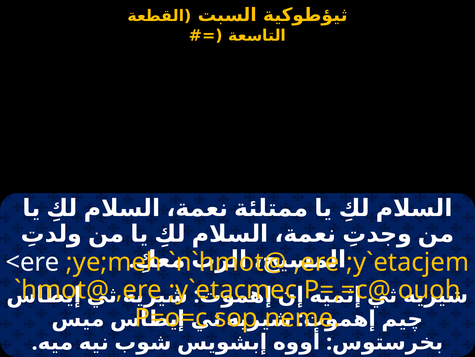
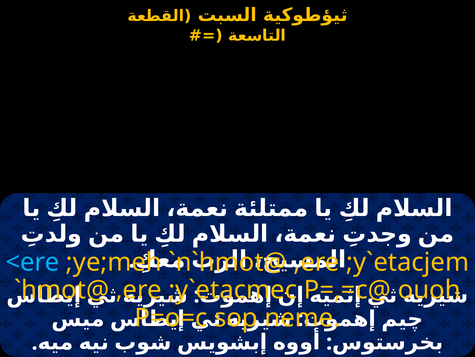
<ere colour: white -> light blue
